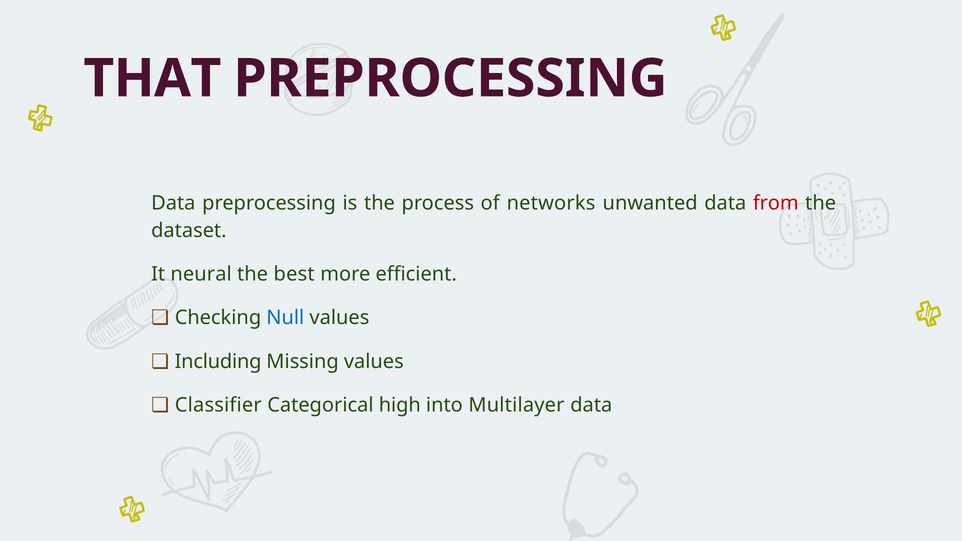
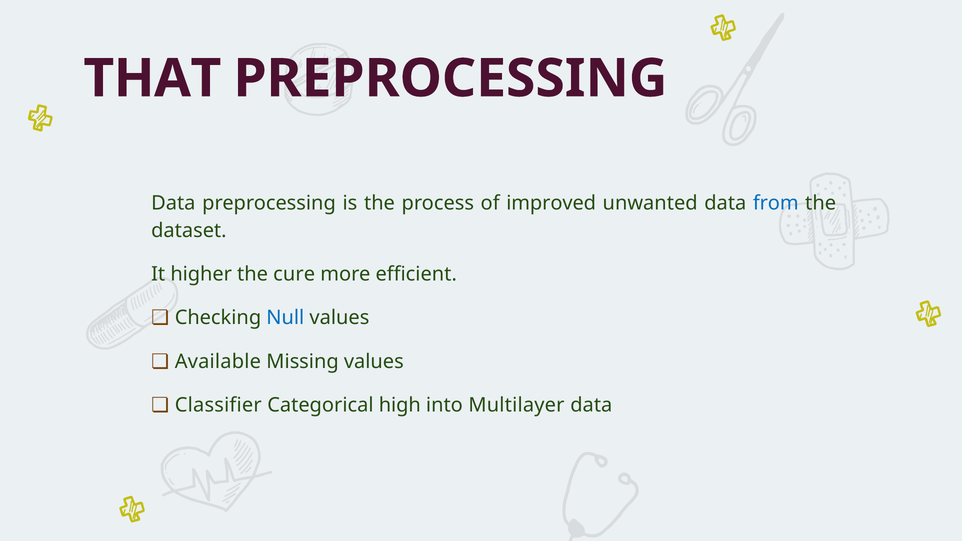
networks: networks -> improved
from colour: red -> blue
neural: neural -> higher
best: best -> cure
Including: Including -> Available
